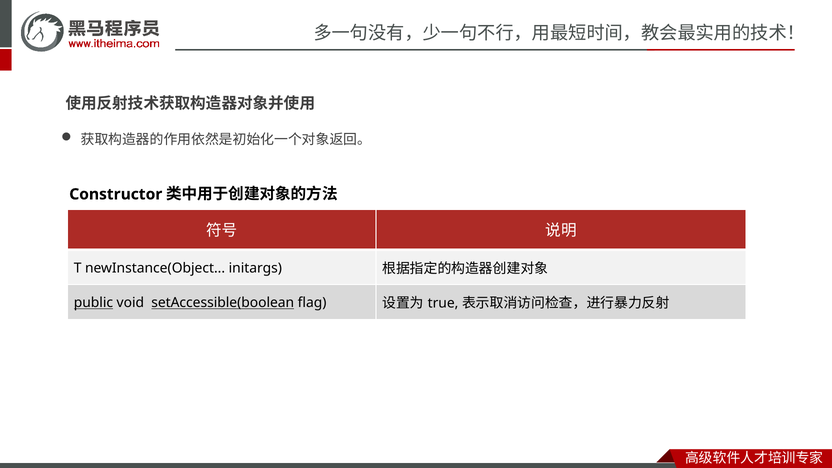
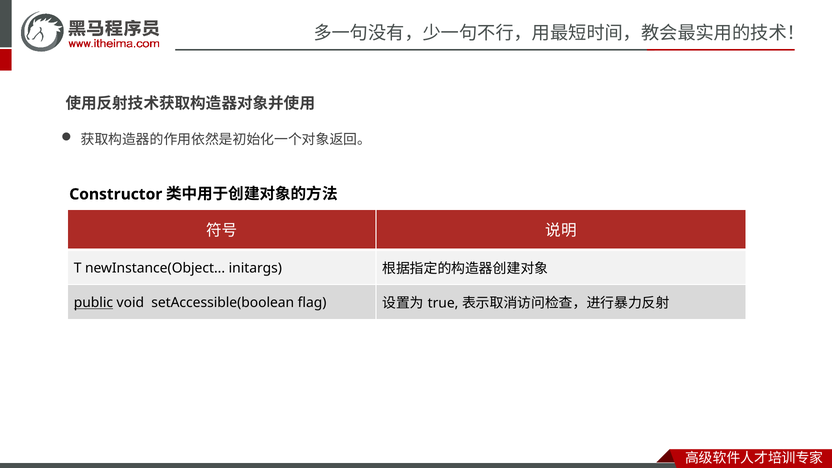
setAccessible(boolean underline: present -> none
